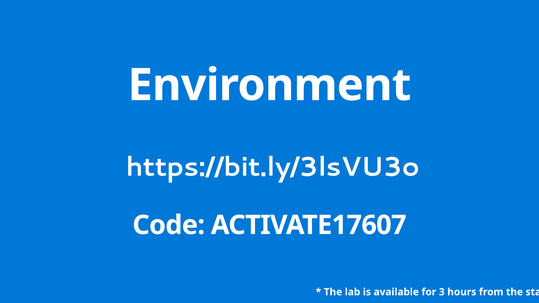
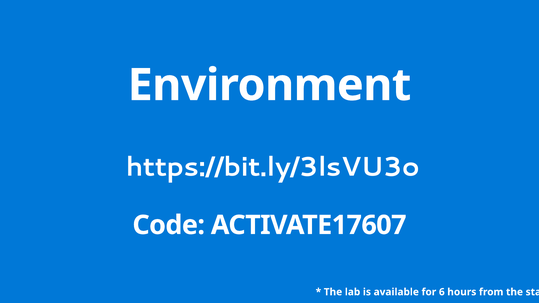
3: 3 -> 6
